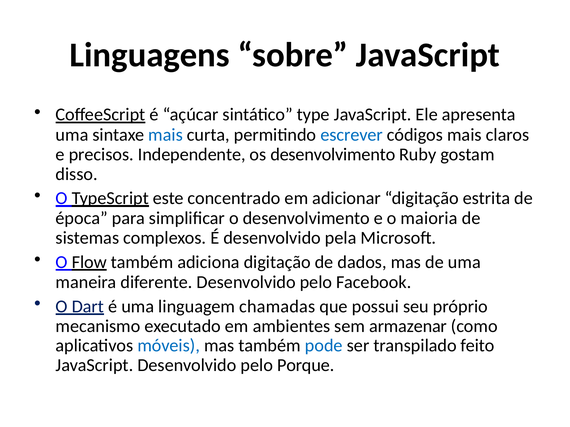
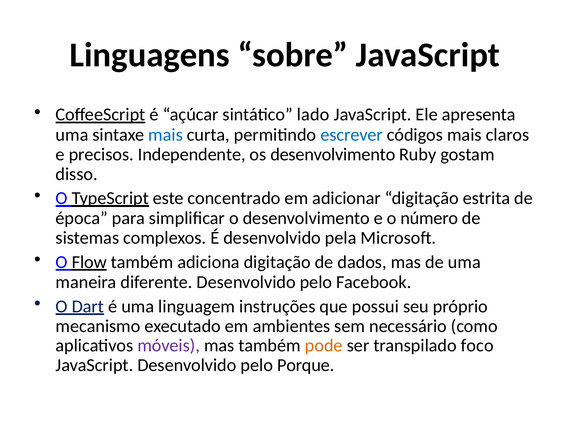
type: type -> lado
maioria: maioria -> número
chamadas: chamadas -> instruções
armazenar: armazenar -> necessário
móveis colour: blue -> purple
pode colour: blue -> orange
feito: feito -> foco
